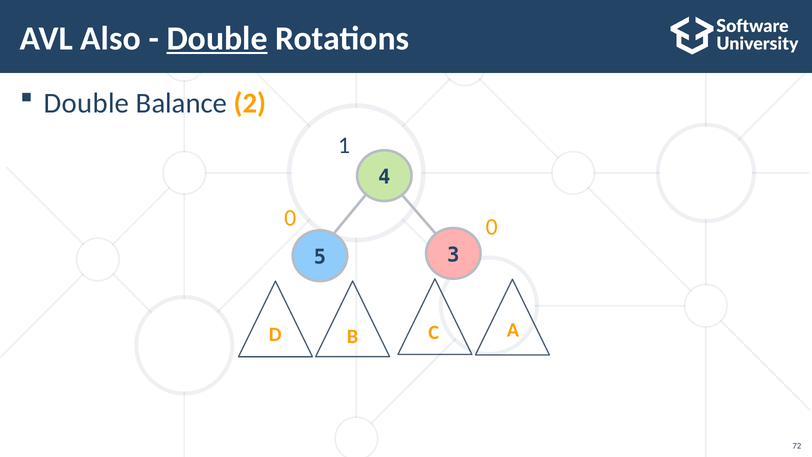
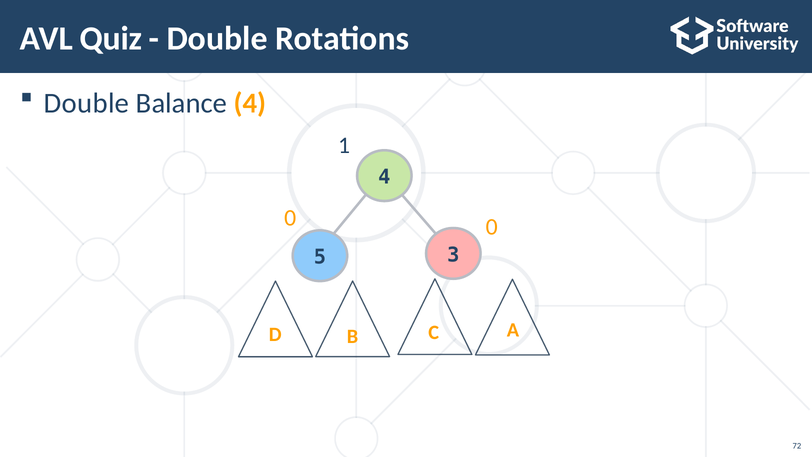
Also: Also -> Quiz
Double at (217, 38) underline: present -> none
Balance 2: 2 -> 4
